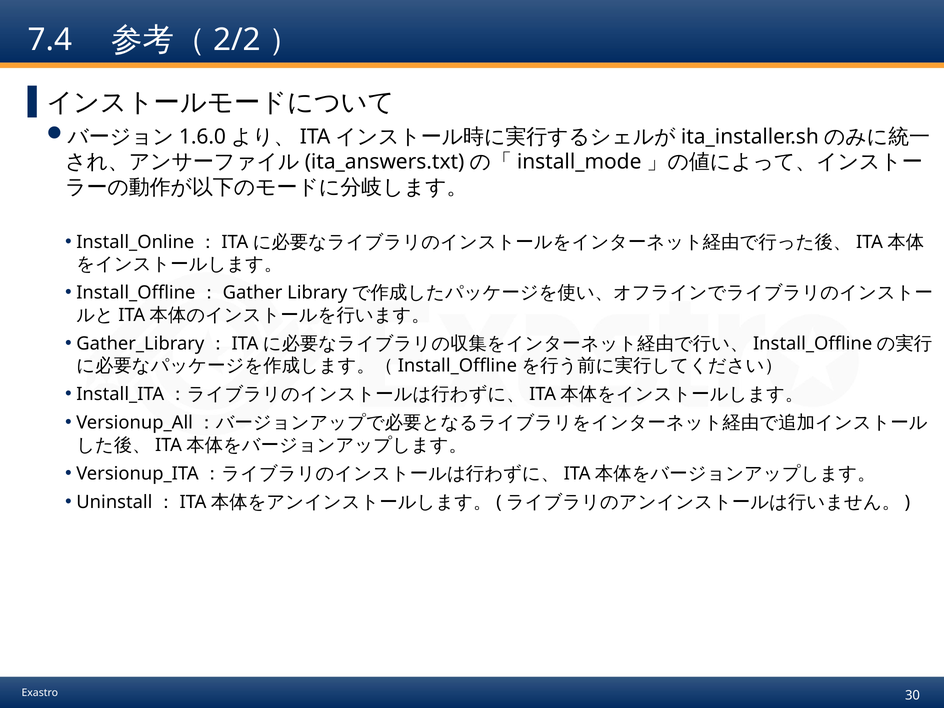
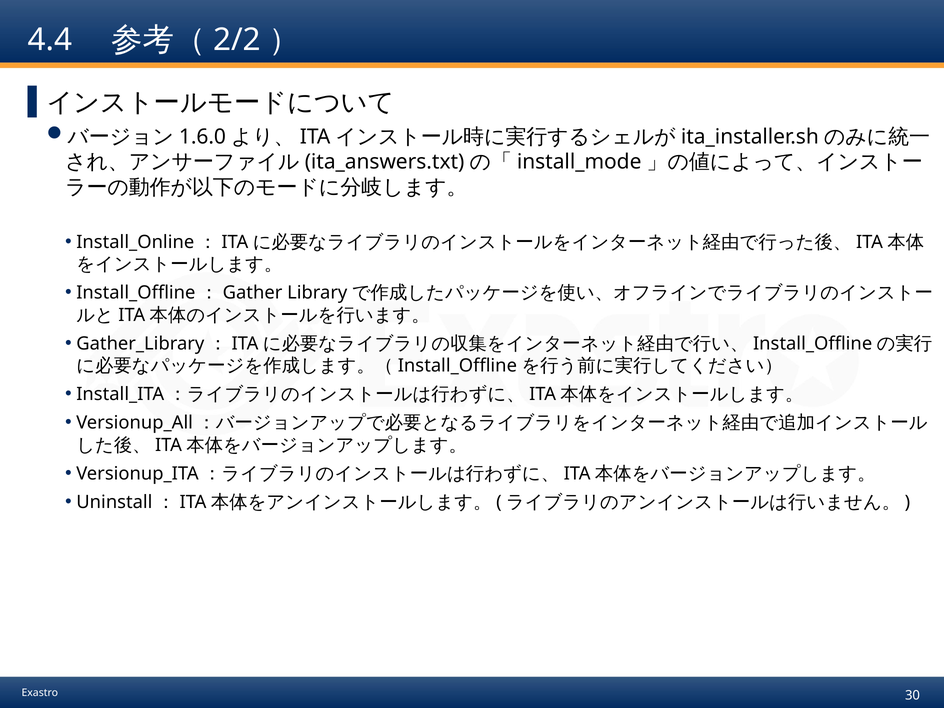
7.4: 7.4 -> 4.4
